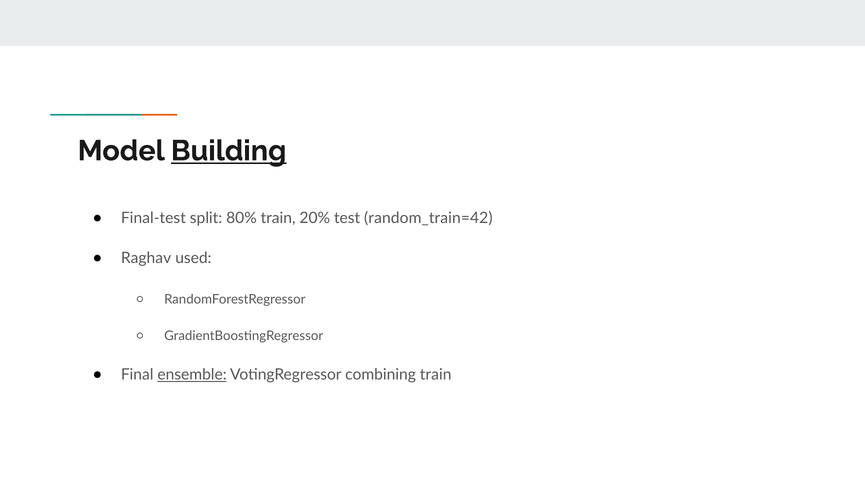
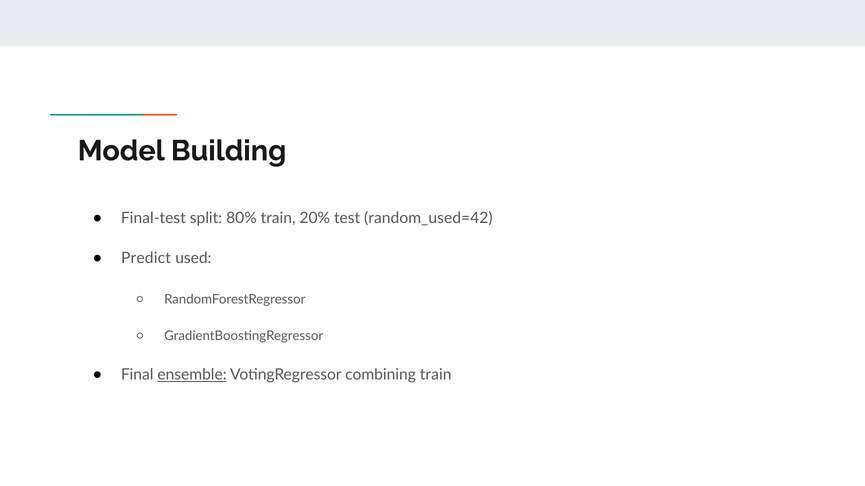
Building underline: present -> none
random_train=42: random_train=42 -> random_used=42
Raghav: Raghav -> Predict
